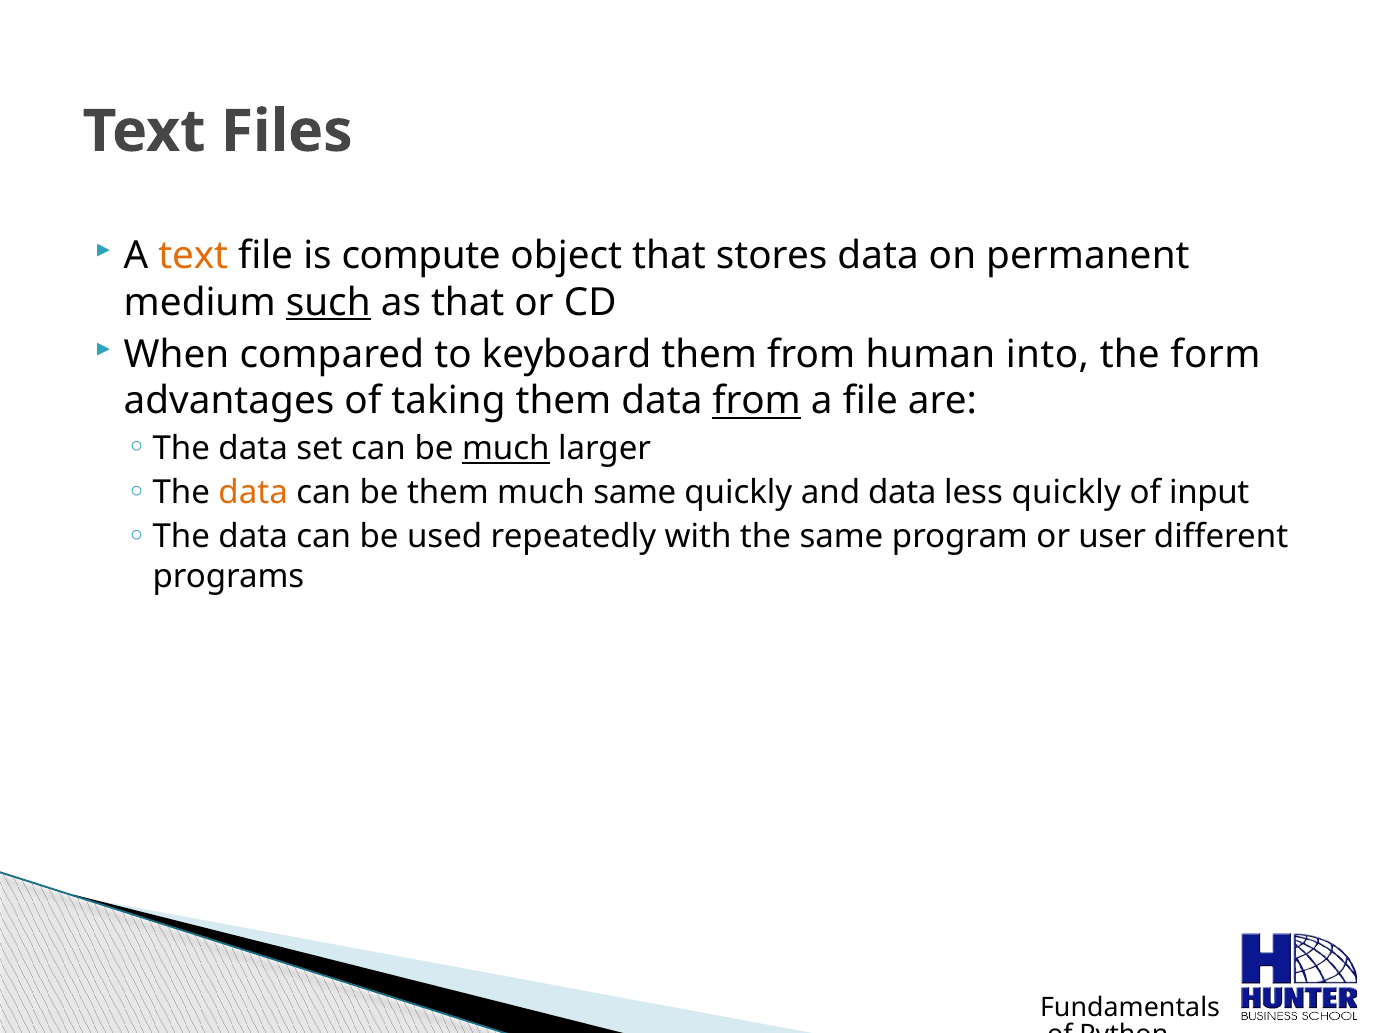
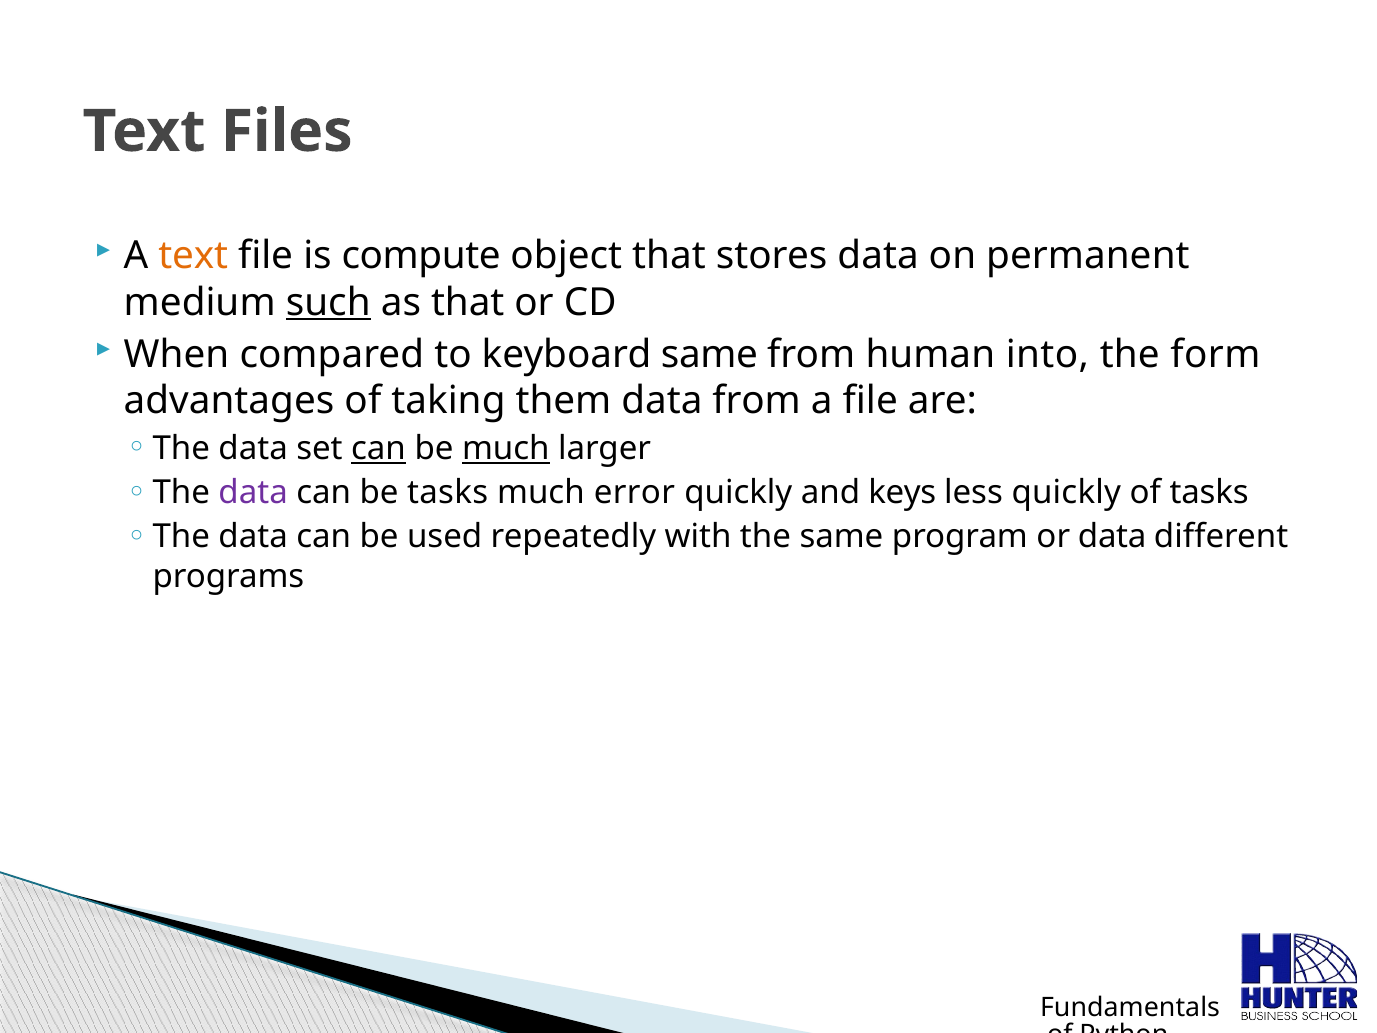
keyboard them: them -> same
from at (757, 401) underline: present -> none
can at (378, 448) underline: none -> present
data at (253, 493) colour: orange -> purple
be them: them -> tasks
much same: same -> error
and data: data -> keys
of input: input -> tasks
or user: user -> data
